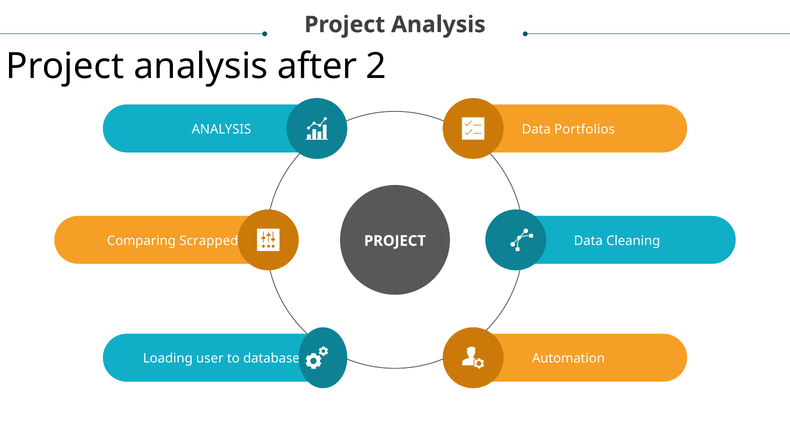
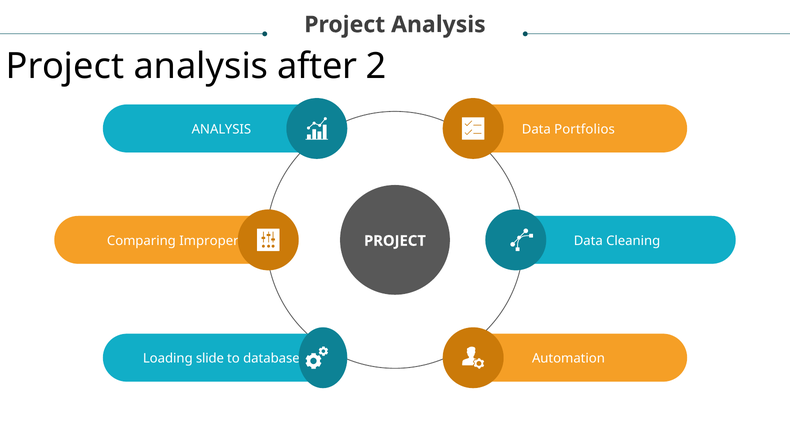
Scrapped: Scrapped -> Improper
user: user -> slide
